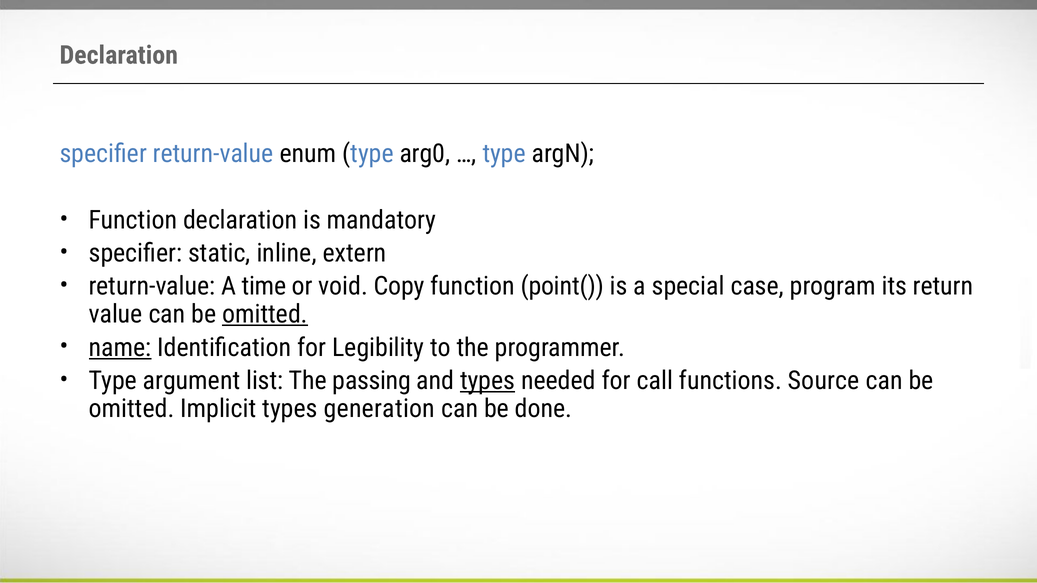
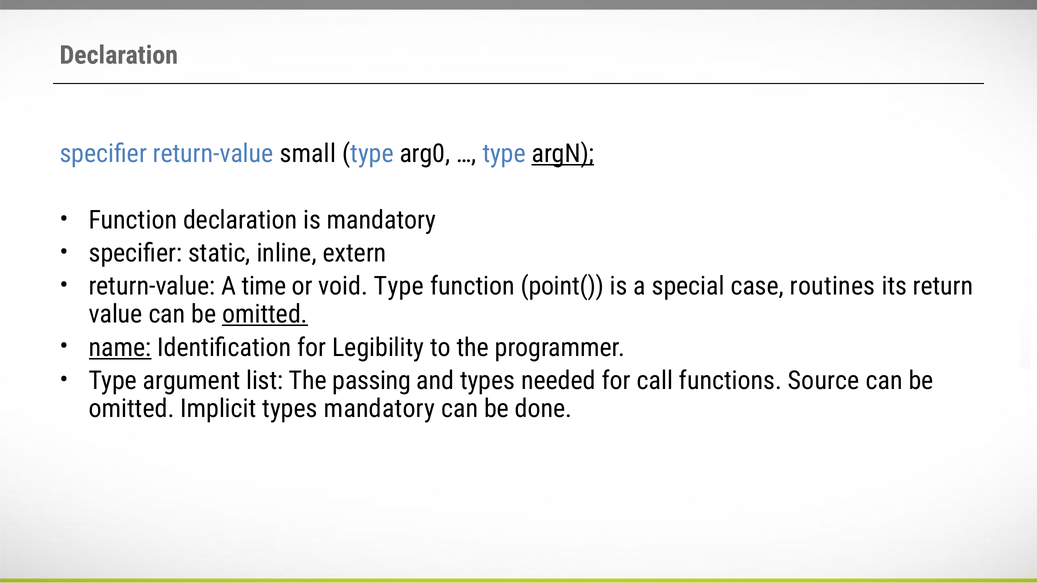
enum: enum -> small
argN underline: none -> present
void Copy: Copy -> Type
program: program -> routines
types at (488, 381) underline: present -> none
types generation: generation -> mandatory
